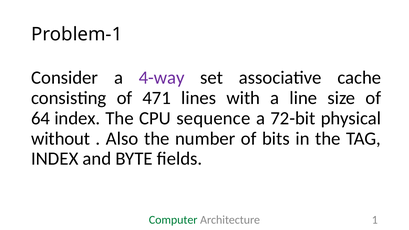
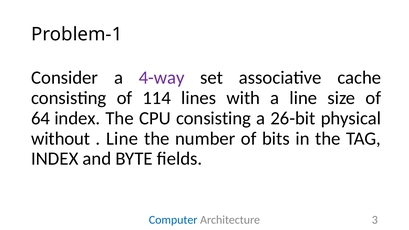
471: 471 -> 114
CPU sequence: sequence -> consisting
72-bit: 72-bit -> 26-bit
Also at (122, 139): Also -> Line
Computer colour: green -> blue
1: 1 -> 3
